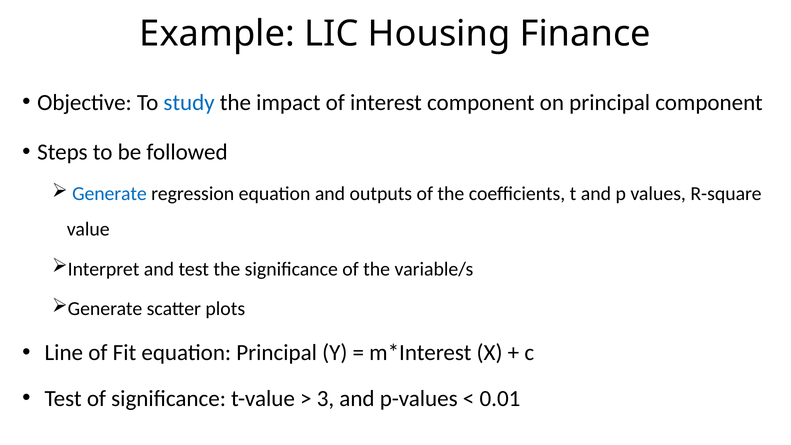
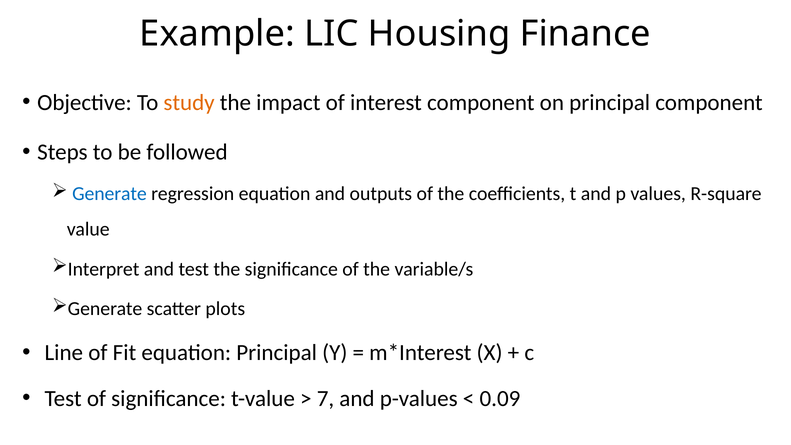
study colour: blue -> orange
3: 3 -> 7
0.01: 0.01 -> 0.09
